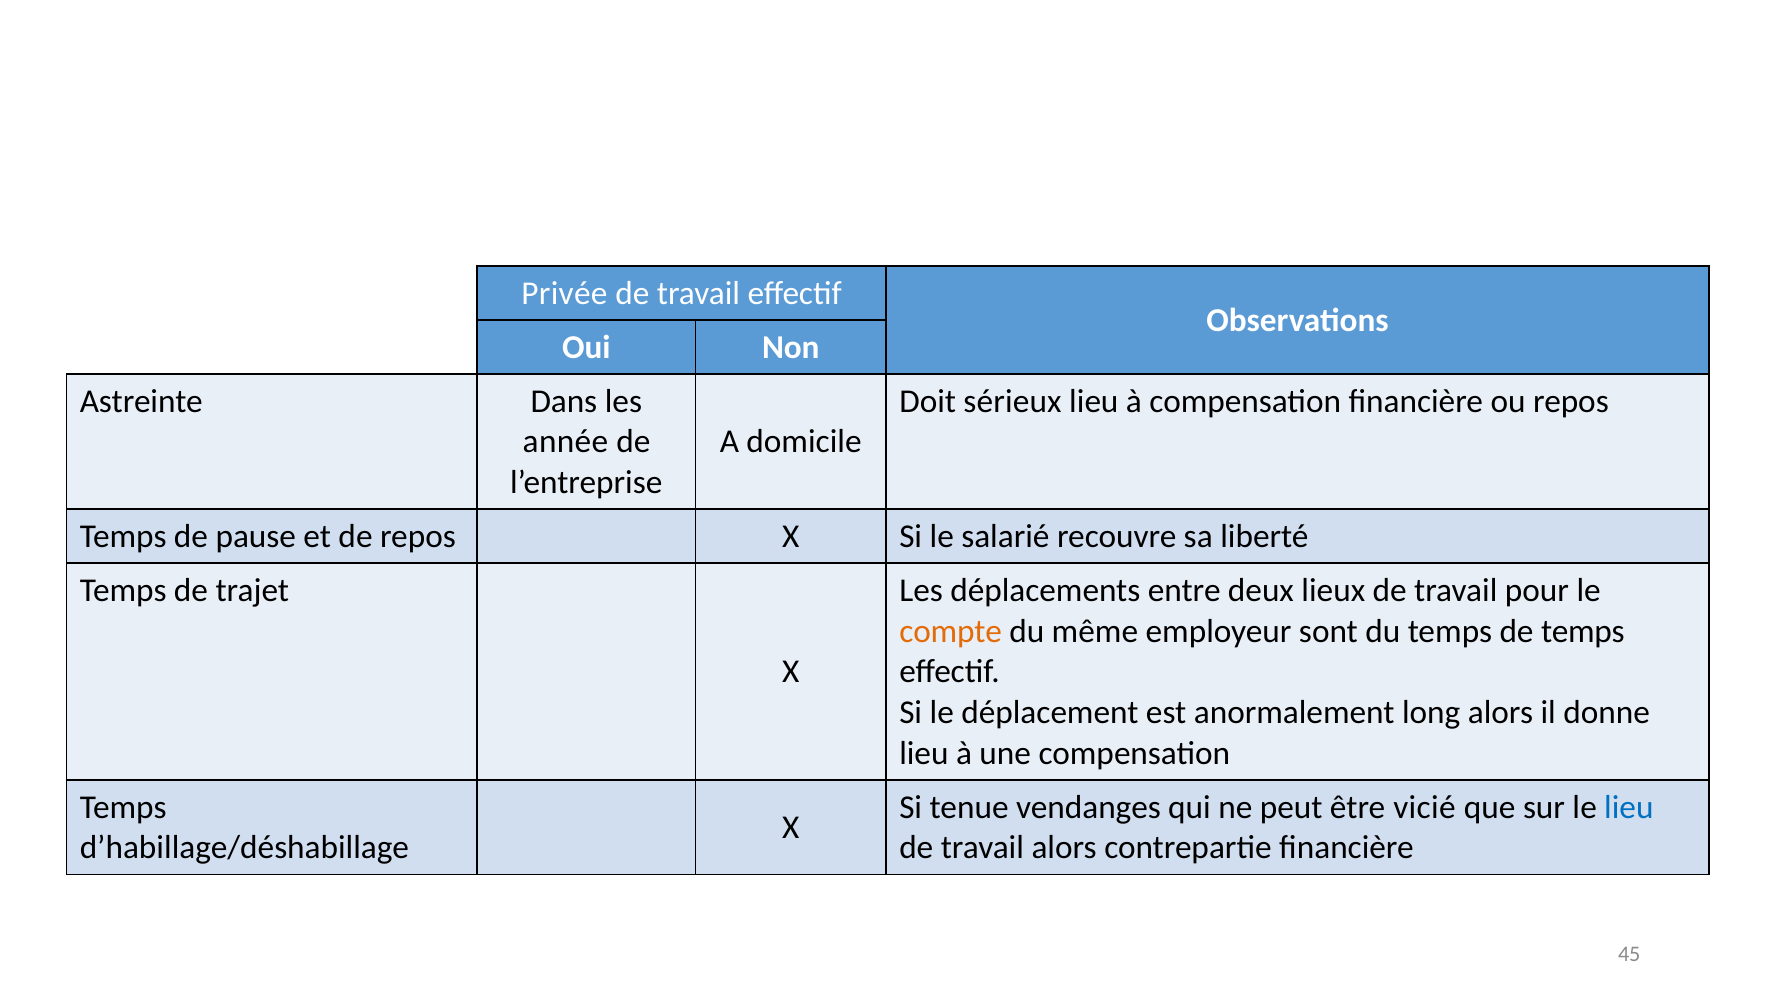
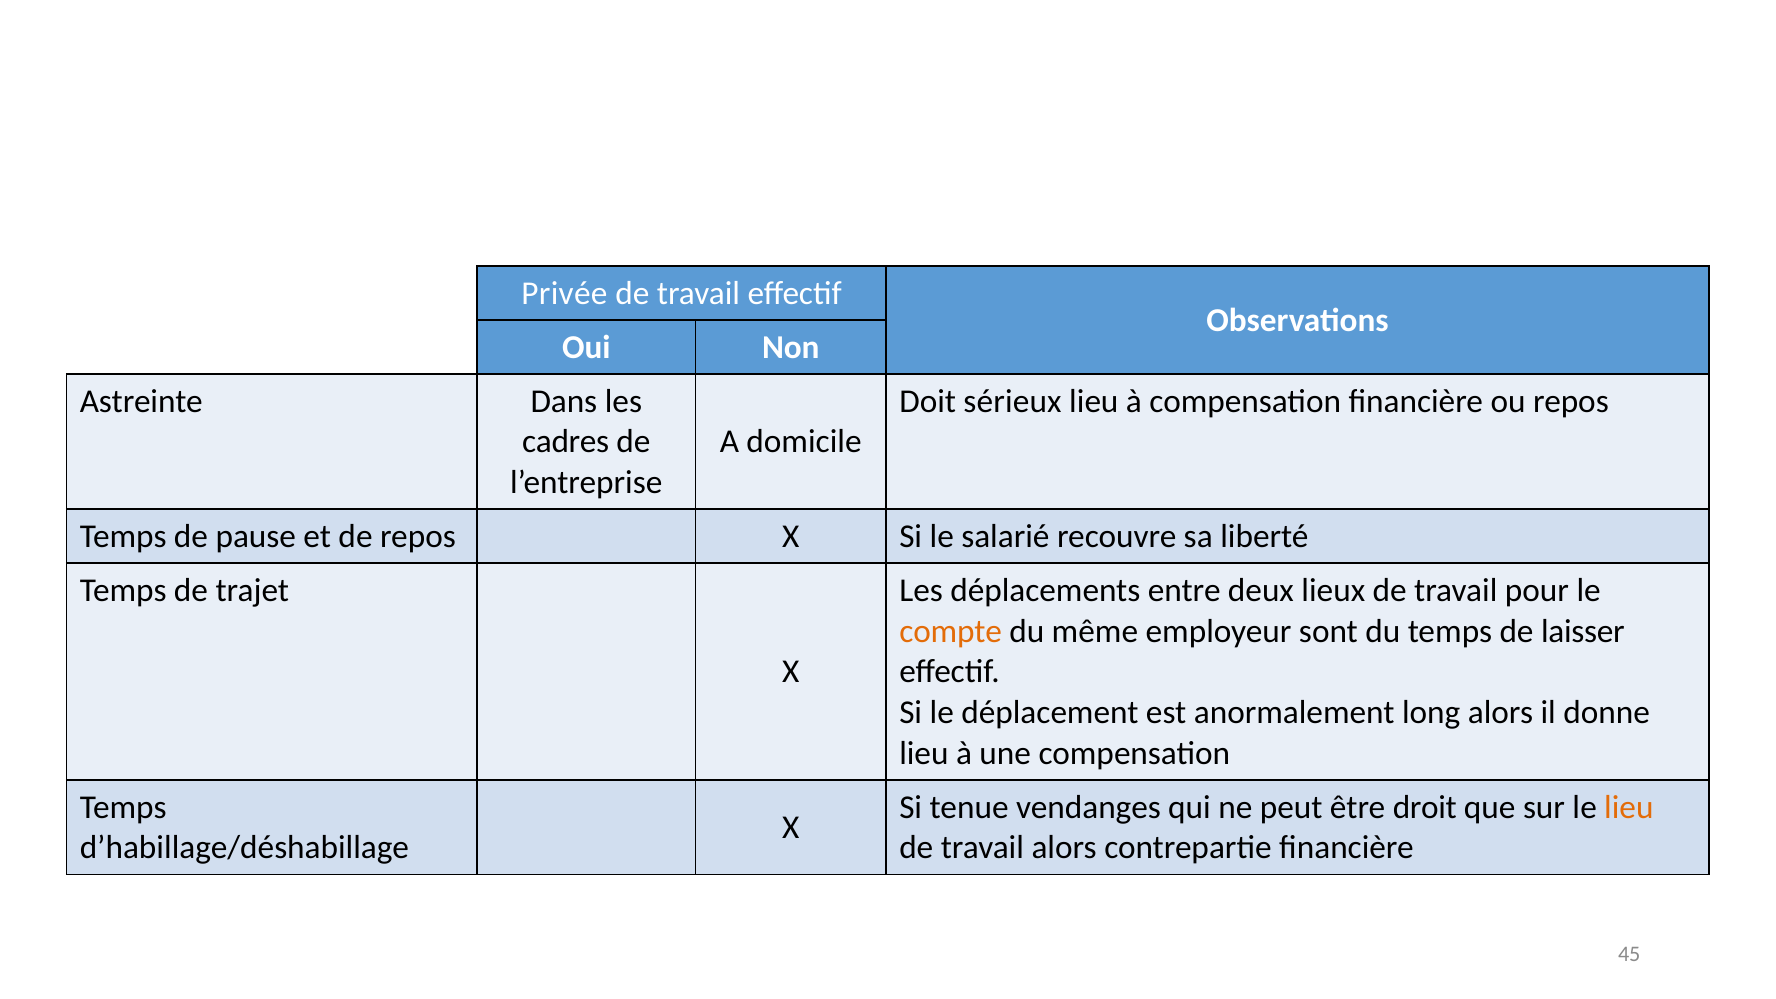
année: année -> cadres
de temps: temps -> laisser
vicié: vicié -> droit
lieu at (1629, 807) colour: blue -> orange
